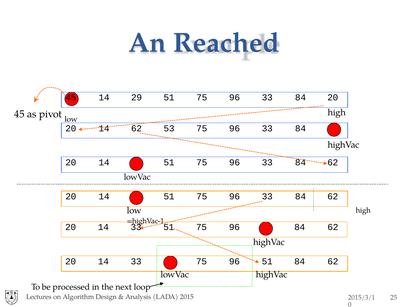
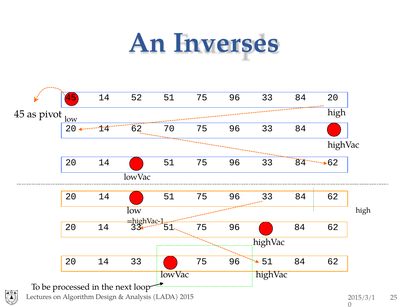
Reached: Reached -> Inverses
29: 29 -> 52
53: 53 -> 70
